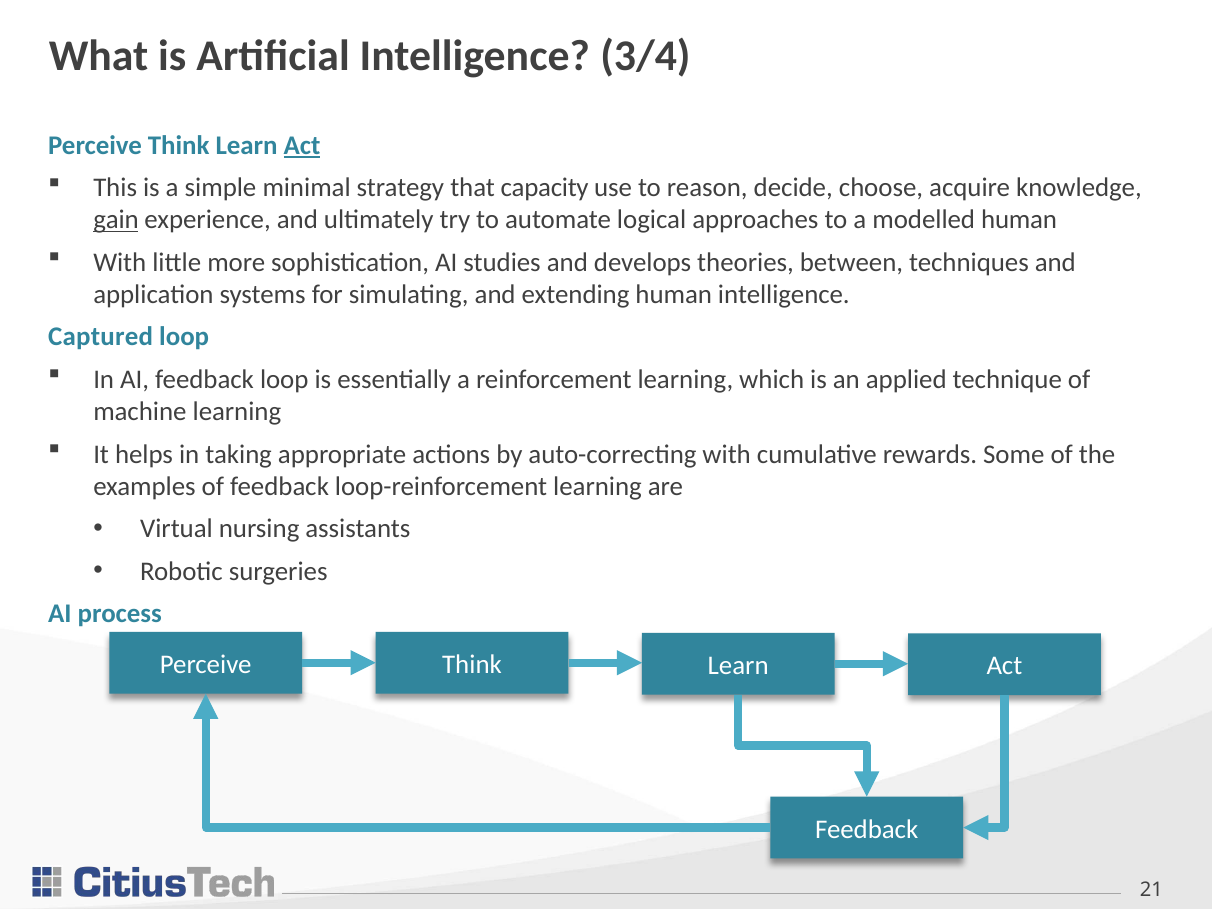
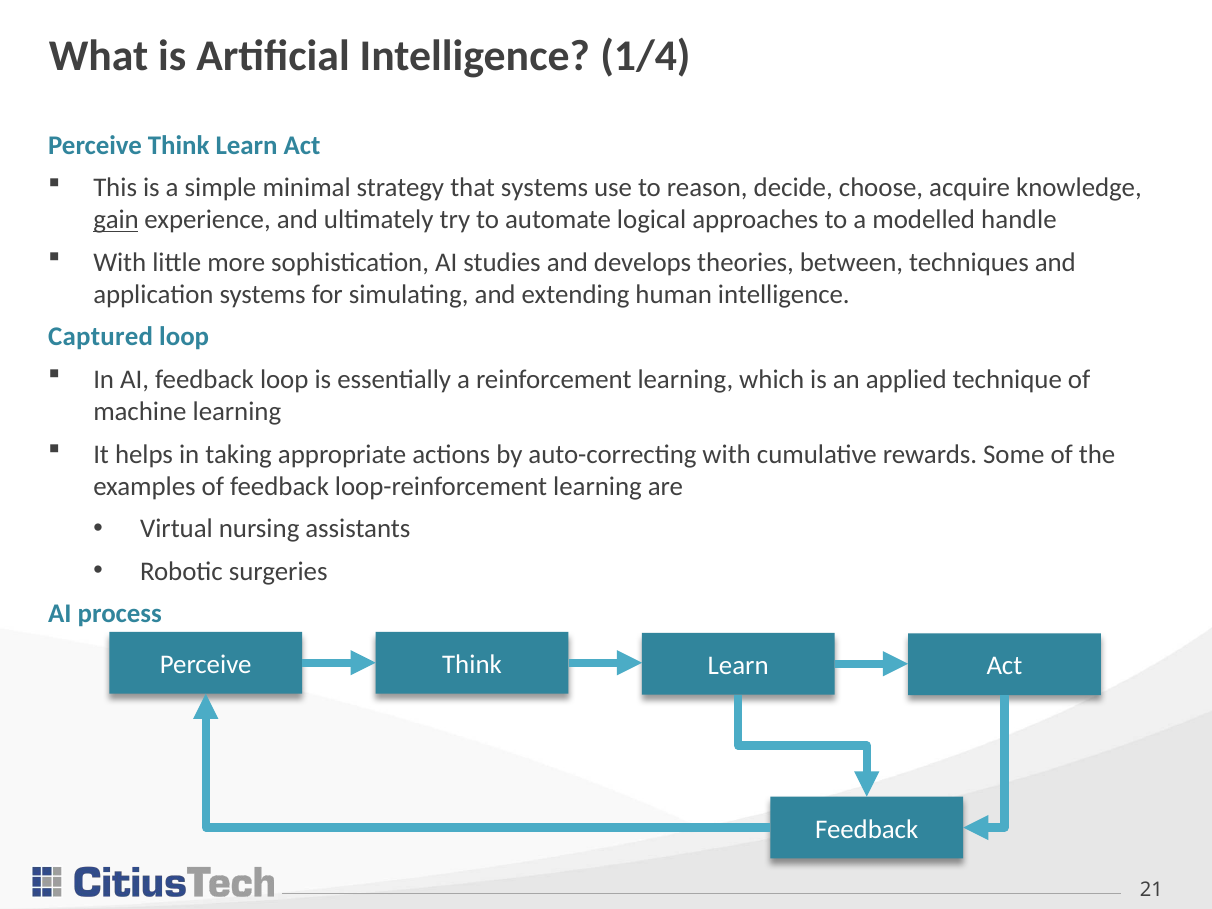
3/4: 3/4 -> 1/4
Act at (302, 145) underline: present -> none
that capacity: capacity -> systems
modelled human: human -> handle
